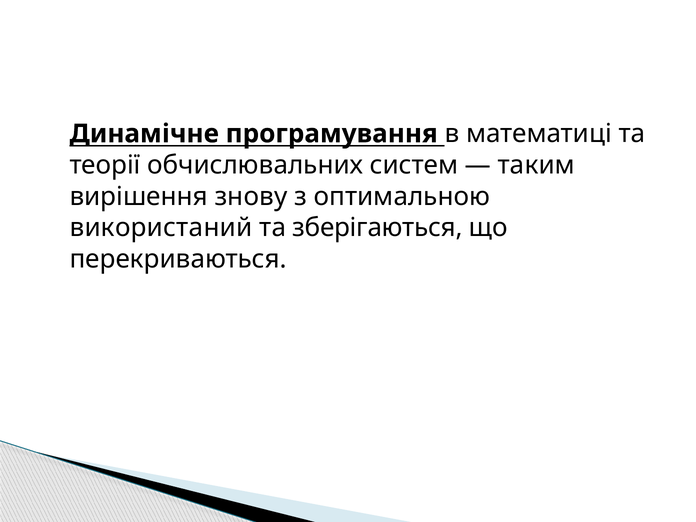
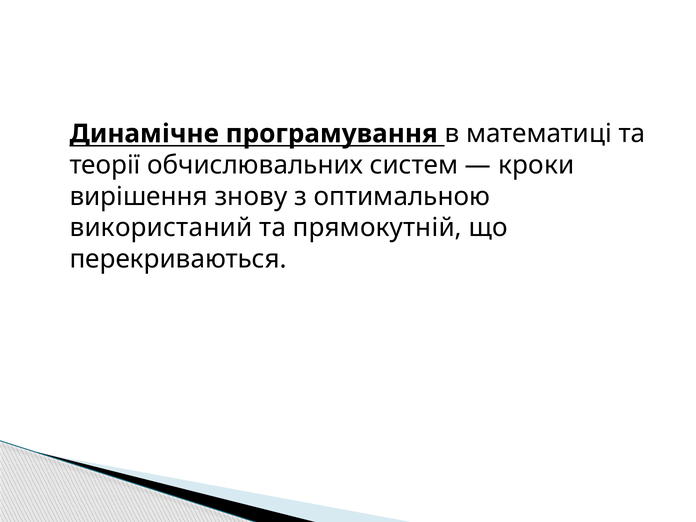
таким: таким -> кроки
зберігаються: зберігаються -> прямокутній
